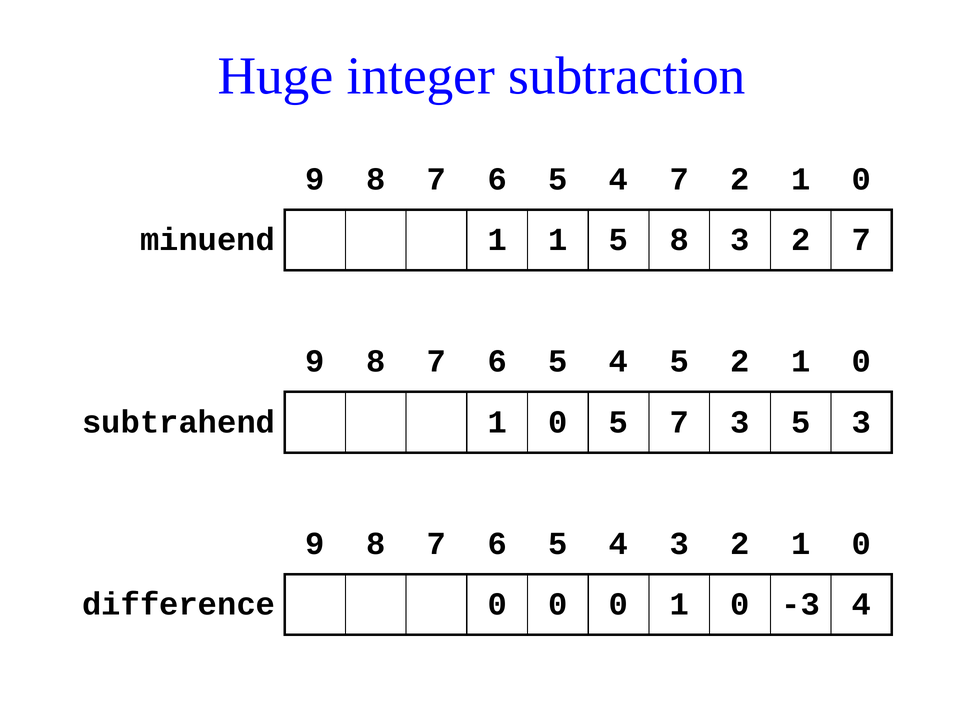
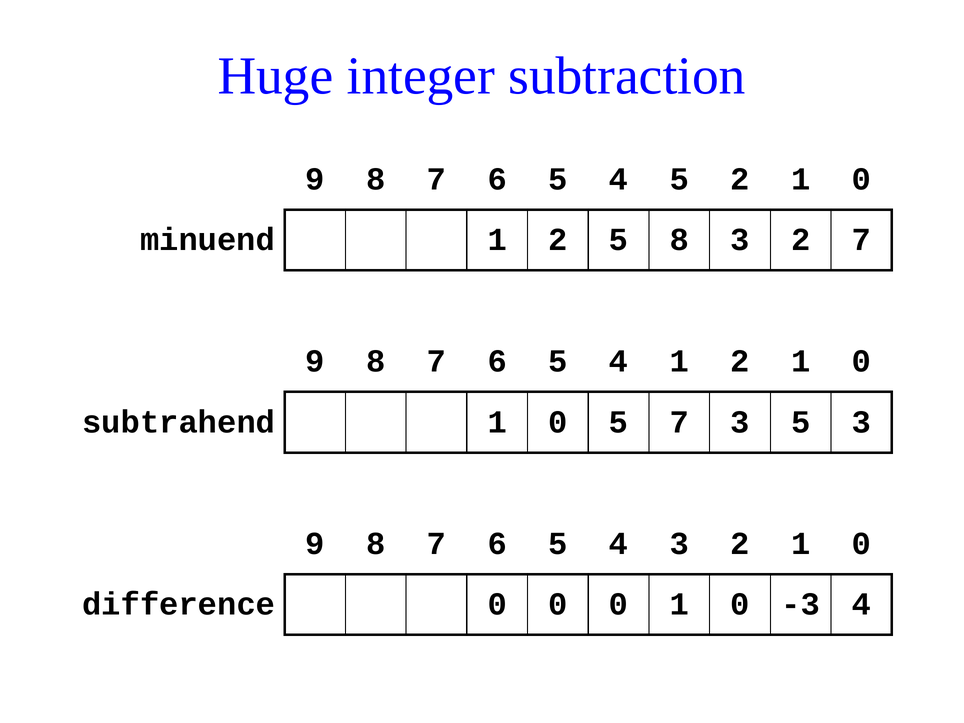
4 7: 7 -> 5
minuend 1 1: 1 -> 2
4 5: 5 -> 1
